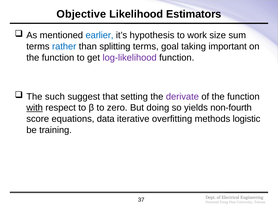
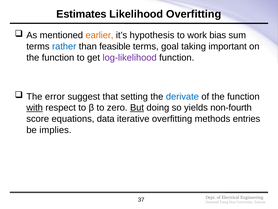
Objective: Objective -> Estimates
Likelihood Estimators: Estimators -> Overfitting
earlier colour: blue -> orange
size: size -> bias
splitting: splitting -> feasible
such: such -> error
derivate colour: purple -> blue
But underline: none -> present
logistic: logistic -> entries
training: training -> implies
